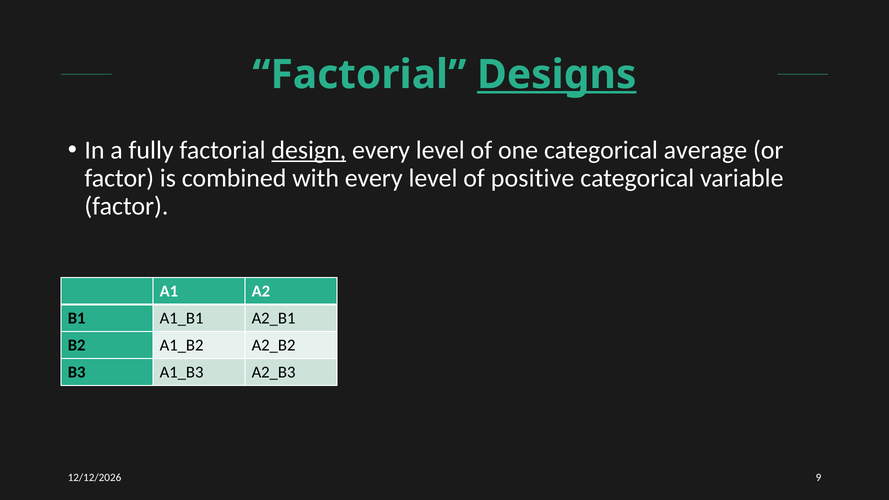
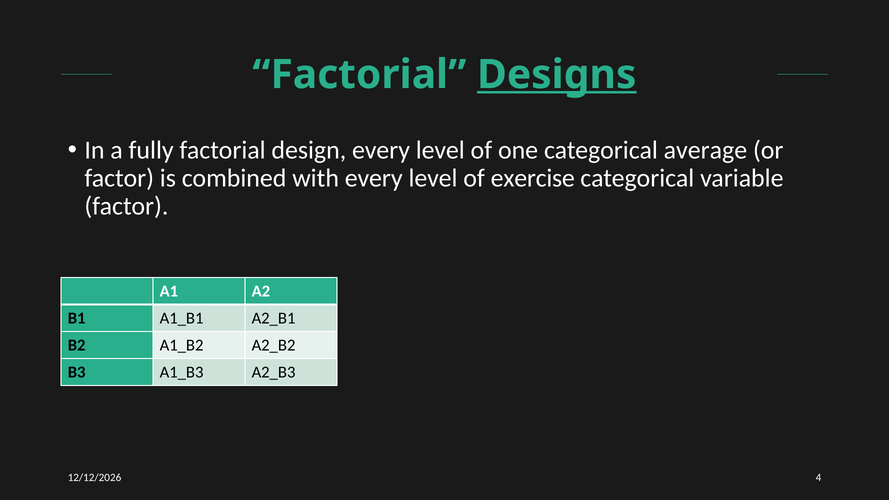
design underline: present -> none
positive: positive -> exercise
9: 9 -> 4
